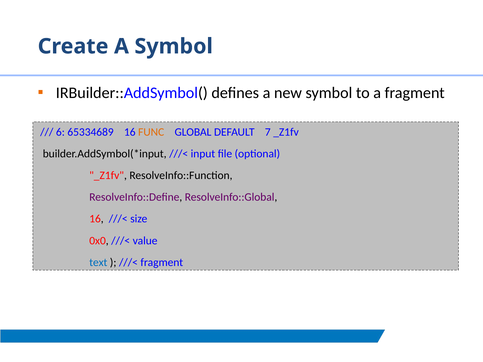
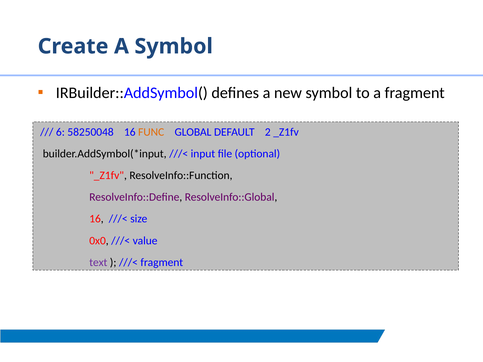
65334689: 65334689 -> 58250048
7: 7 -> 2
text colour: blue -> purple
